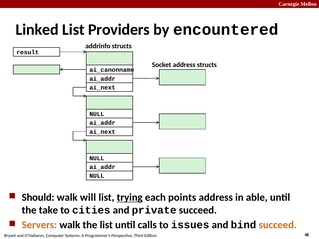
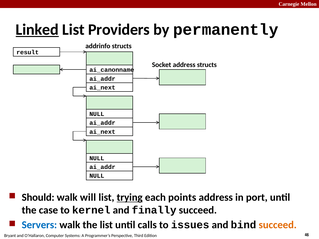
Linked underline: none -> present
encountered: encountered -> permanently
able: able -> port
take: take -> case
cities: cities -> kernel
private: private -> finally
Servers colour: orange -> blue
